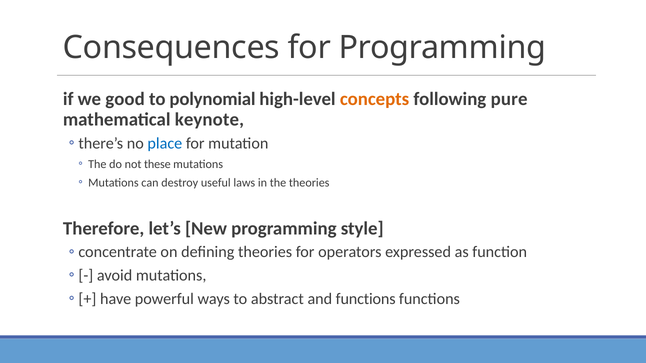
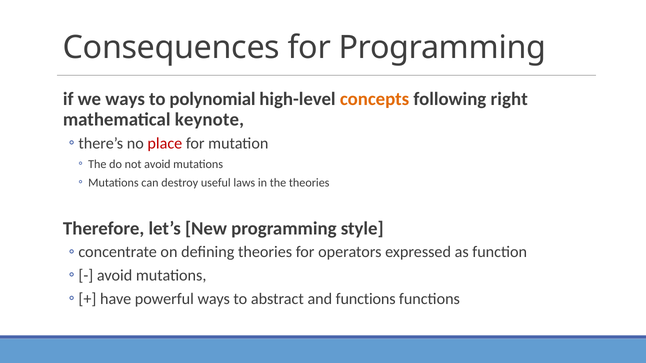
we good: good -> ways
pure: pure -> right
place colour: blue -> red
not these: these -> avoid
